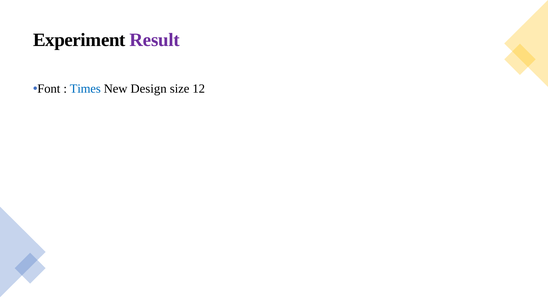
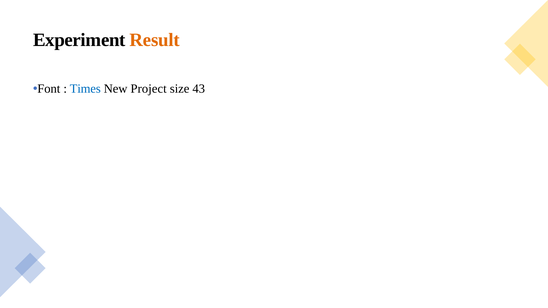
Result colour: purple -> orange
Design: Design -> Project
12: 12 -> 43
